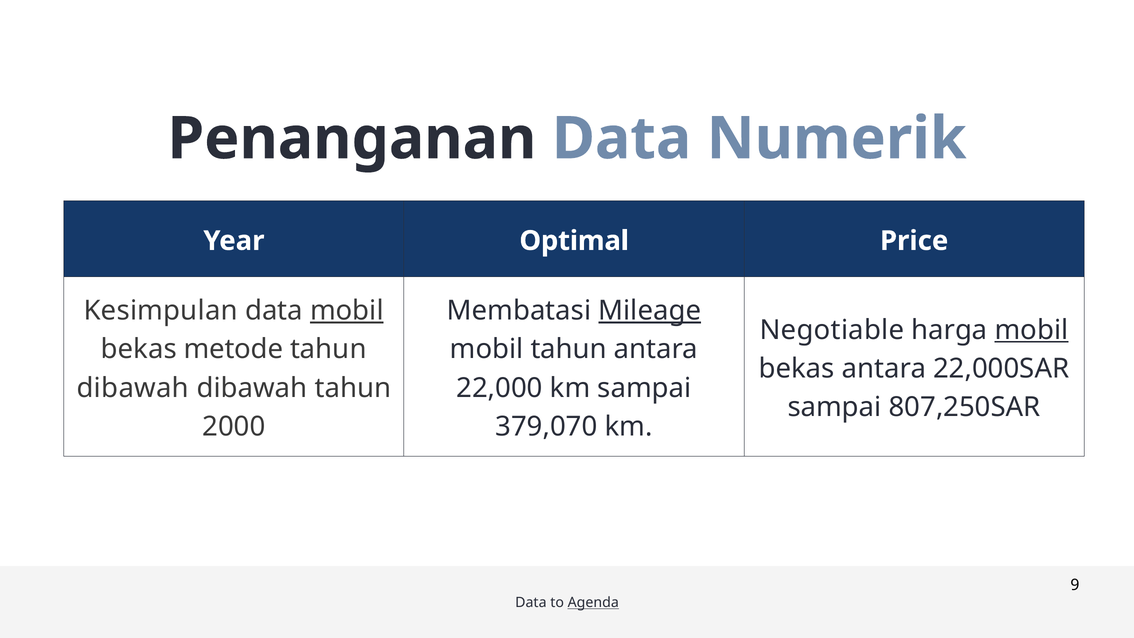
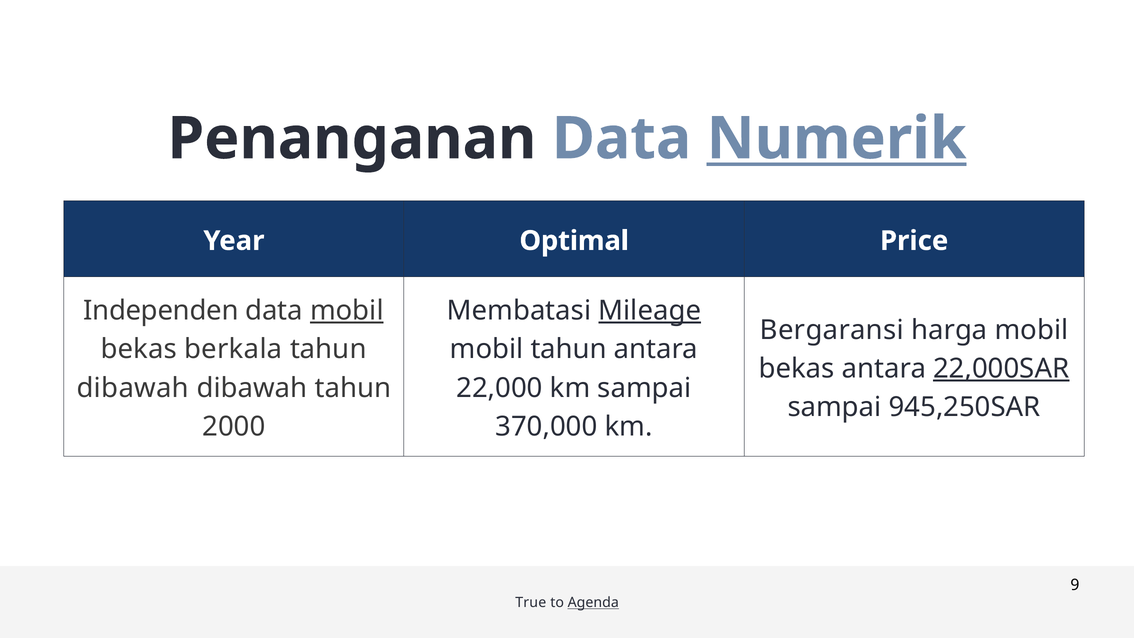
Numerik underline: none -> present
Kesimpulan: Kesimpulan -> Independen
Negotiable: Negotiable -> Bergaransi
mobil at (1031, 330) underline: present -> none
metode: metode -> berkala
22,000SAR underline: none -> present
807,250SAR: 807,250SAR -> 945,250SAR
379,070: 379,070 -> 370,000
Data at (531, 603): Data -> True
